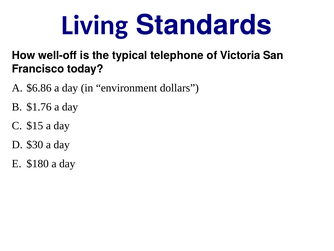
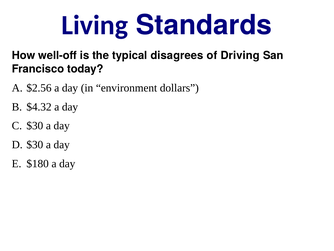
telephone: telephone -> disagrees
Victoria: Victoria -> Driving
$6.86: $6.86 -> $2.56
$1.76: $1.76 -> $4.32
$15 at (35, 126): $15 -> $30
